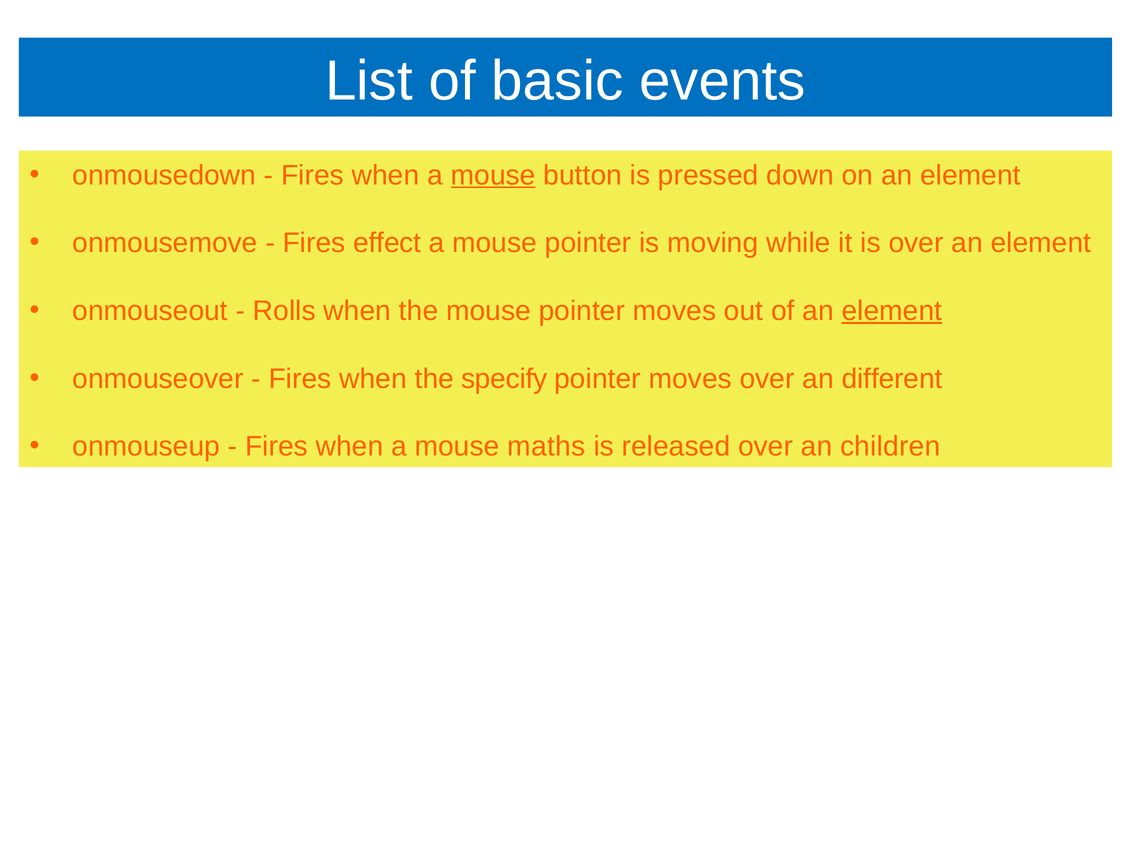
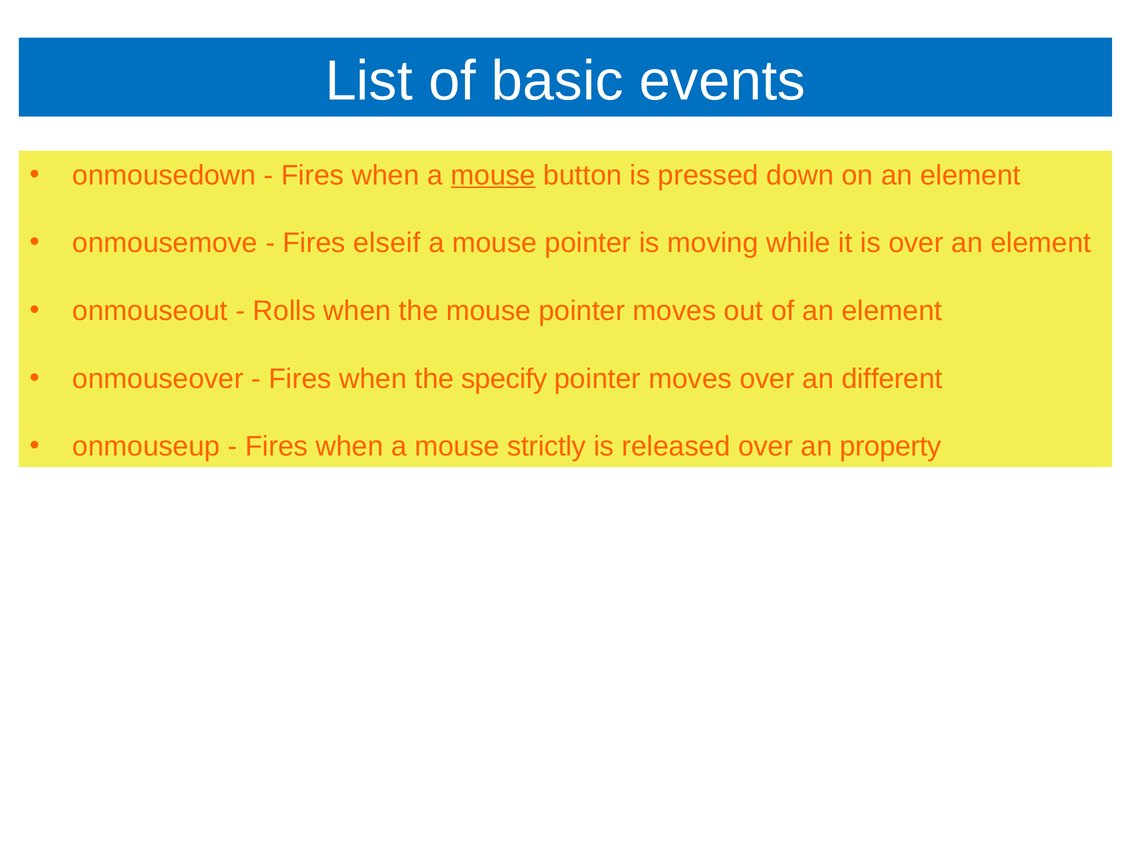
effect: effect -> elseif
element at (892, 311) underline: present -> none
maths: maths -> strictly
children: children -> property
